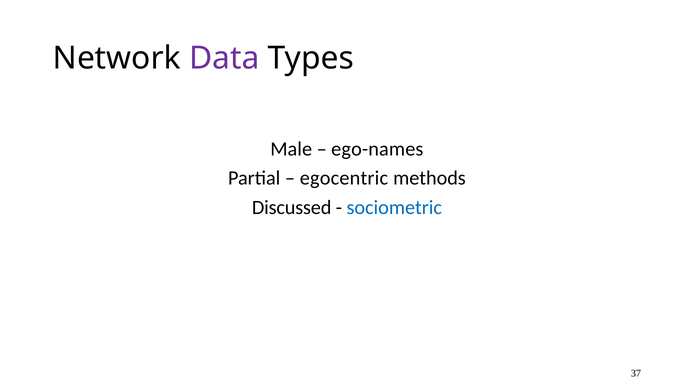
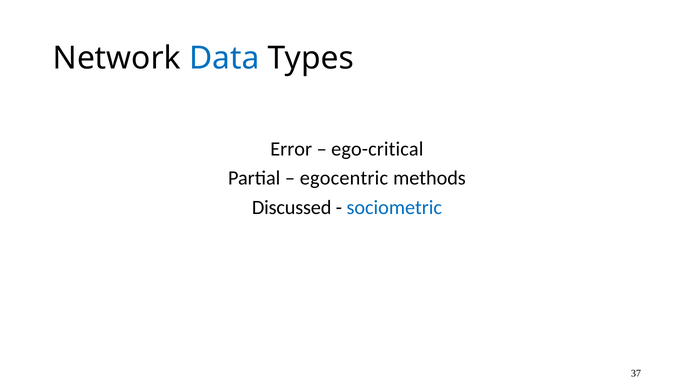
Data colour: purple -> blue
Male: Male -> Error
ego-names: ego-names -> ego-critical
